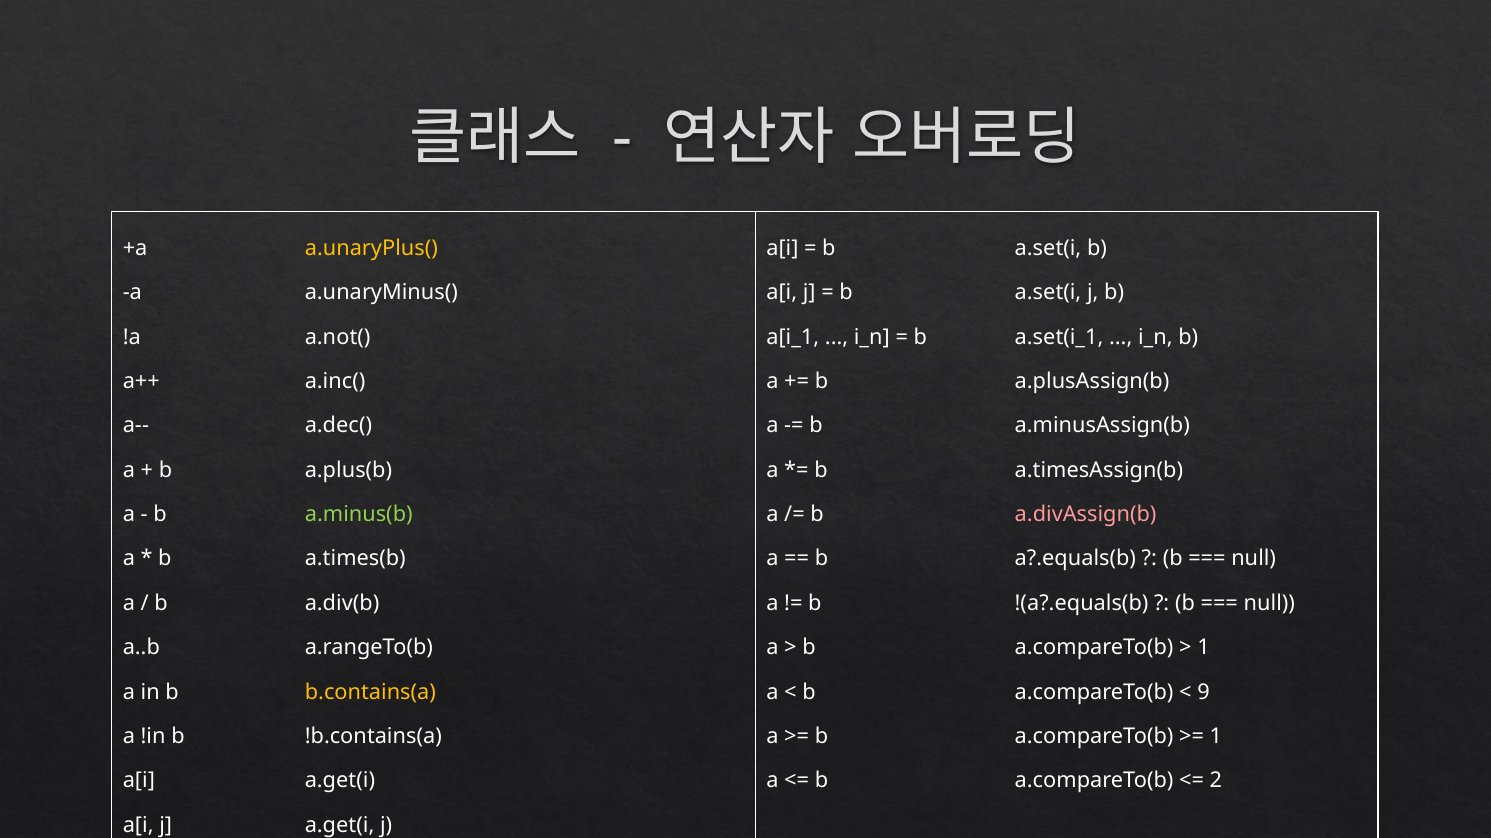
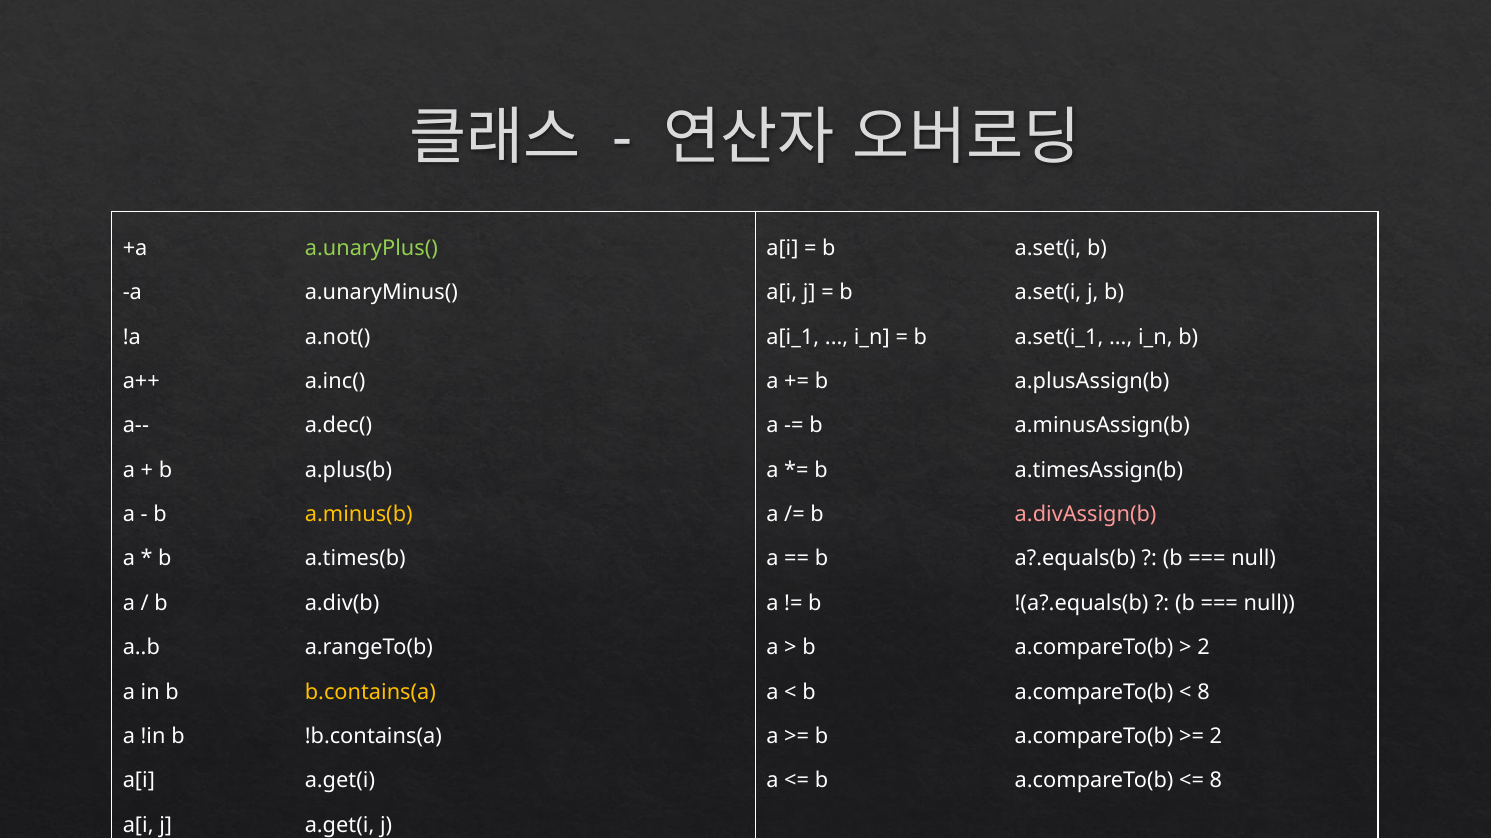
a.unaryPlus( colour: yellow -> light green
a.minus(b colour: light green -> yellow
1 at (1204, 648): 1 -> 2
9 at (1204, 693): 9 -> 8
1 at (1216, 737): 1 -> 2
2 at (1216, 781): 2 -> 8
